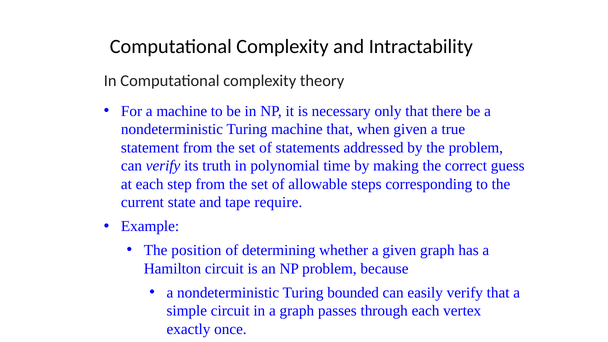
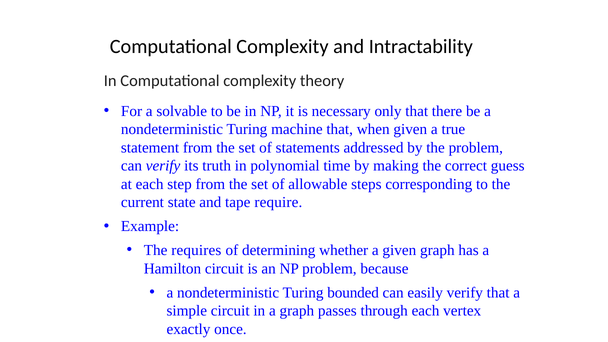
a machine: machine -> solvable
position: position -> requires
